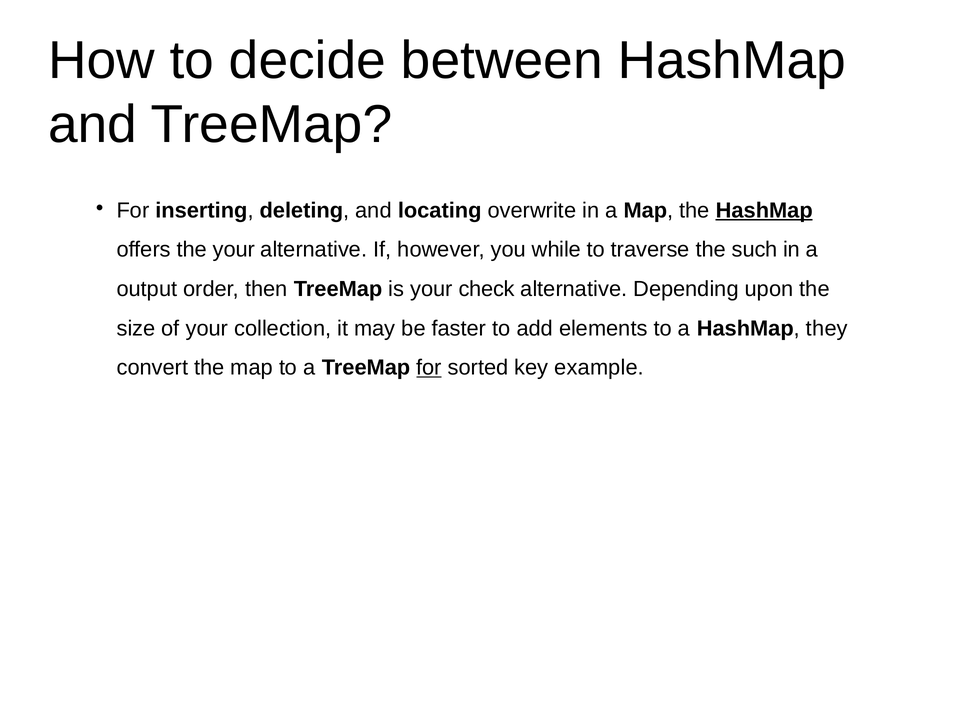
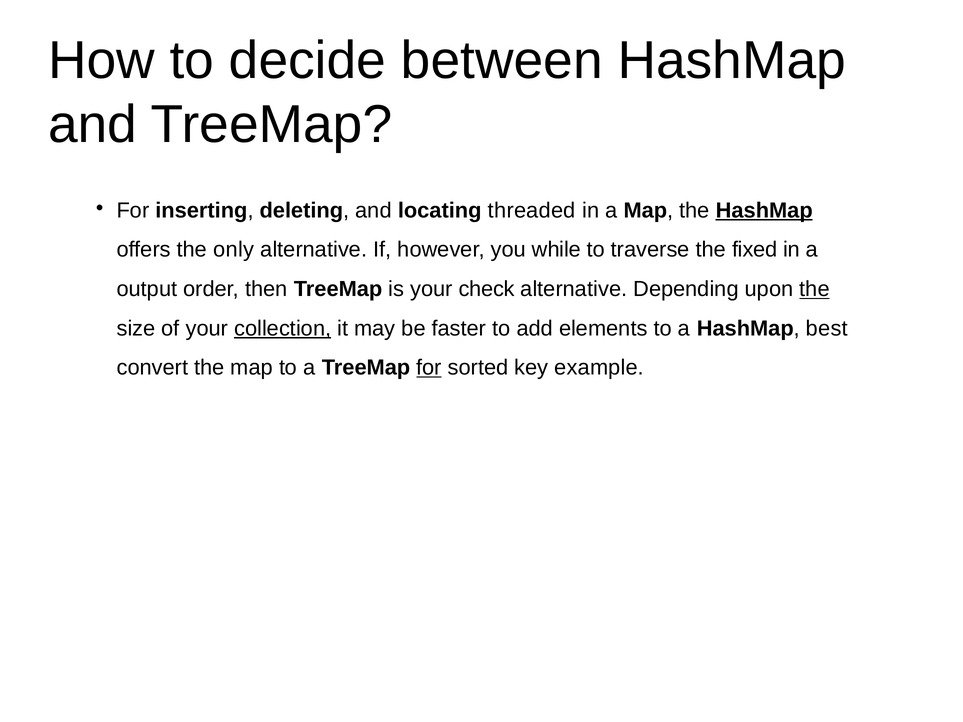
overwrite: overwrite -> threaded
the your: your -> only
such: such -> fixed
the at (815, 289) underline: none -> present
collection underline: none -> present
they: they -> best
